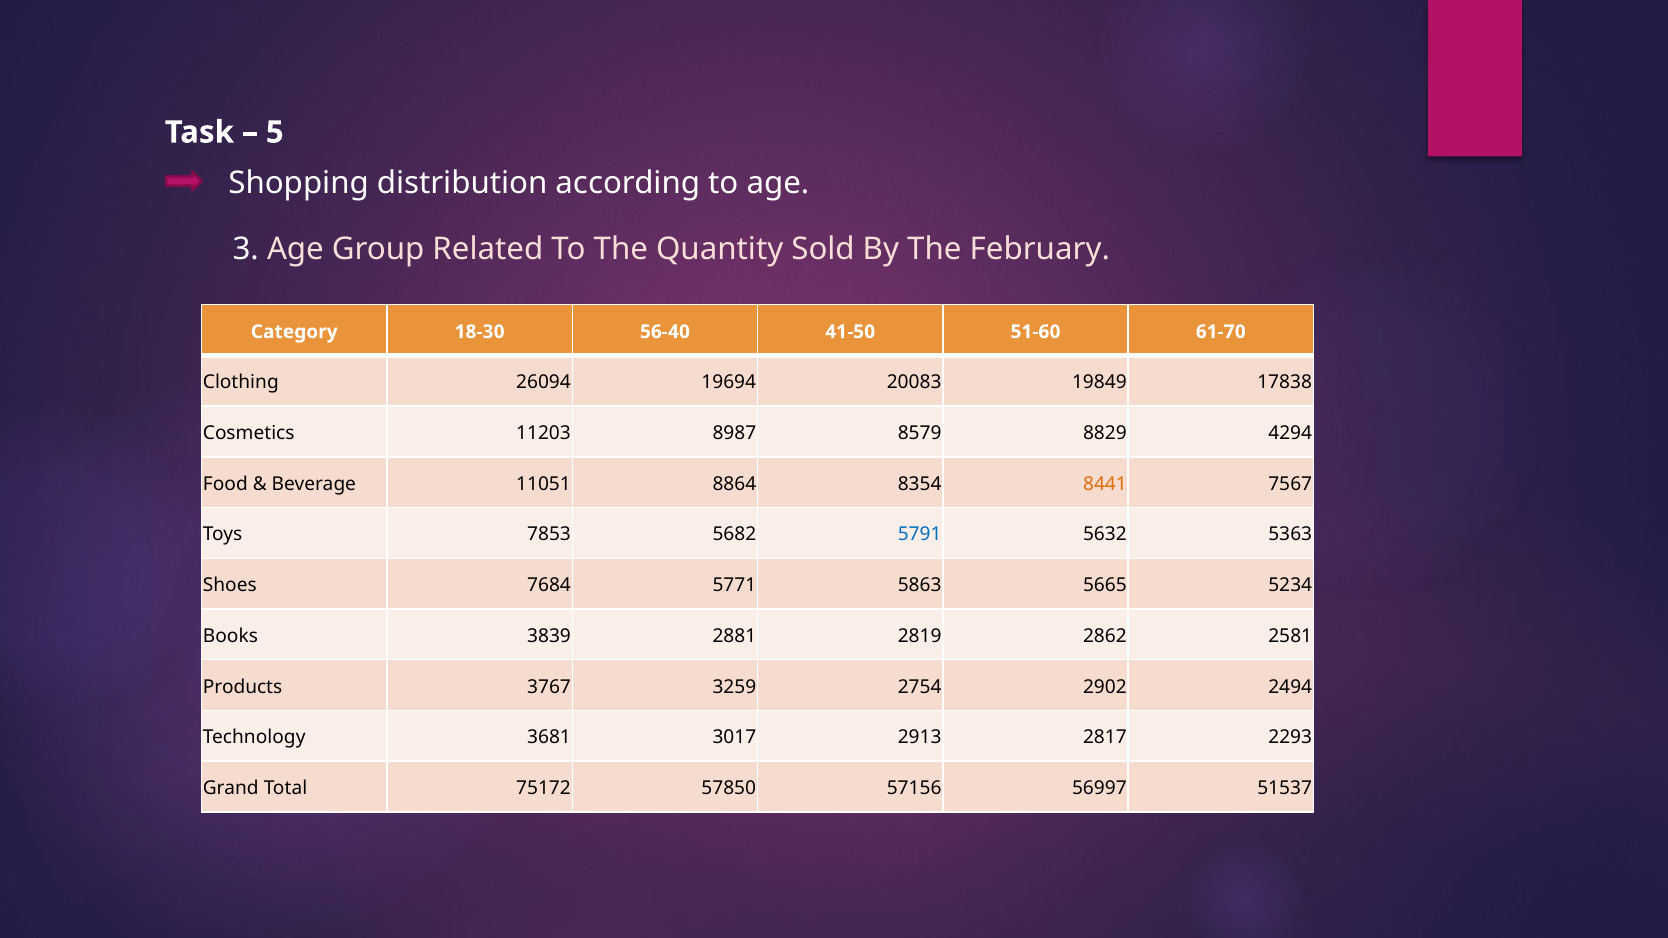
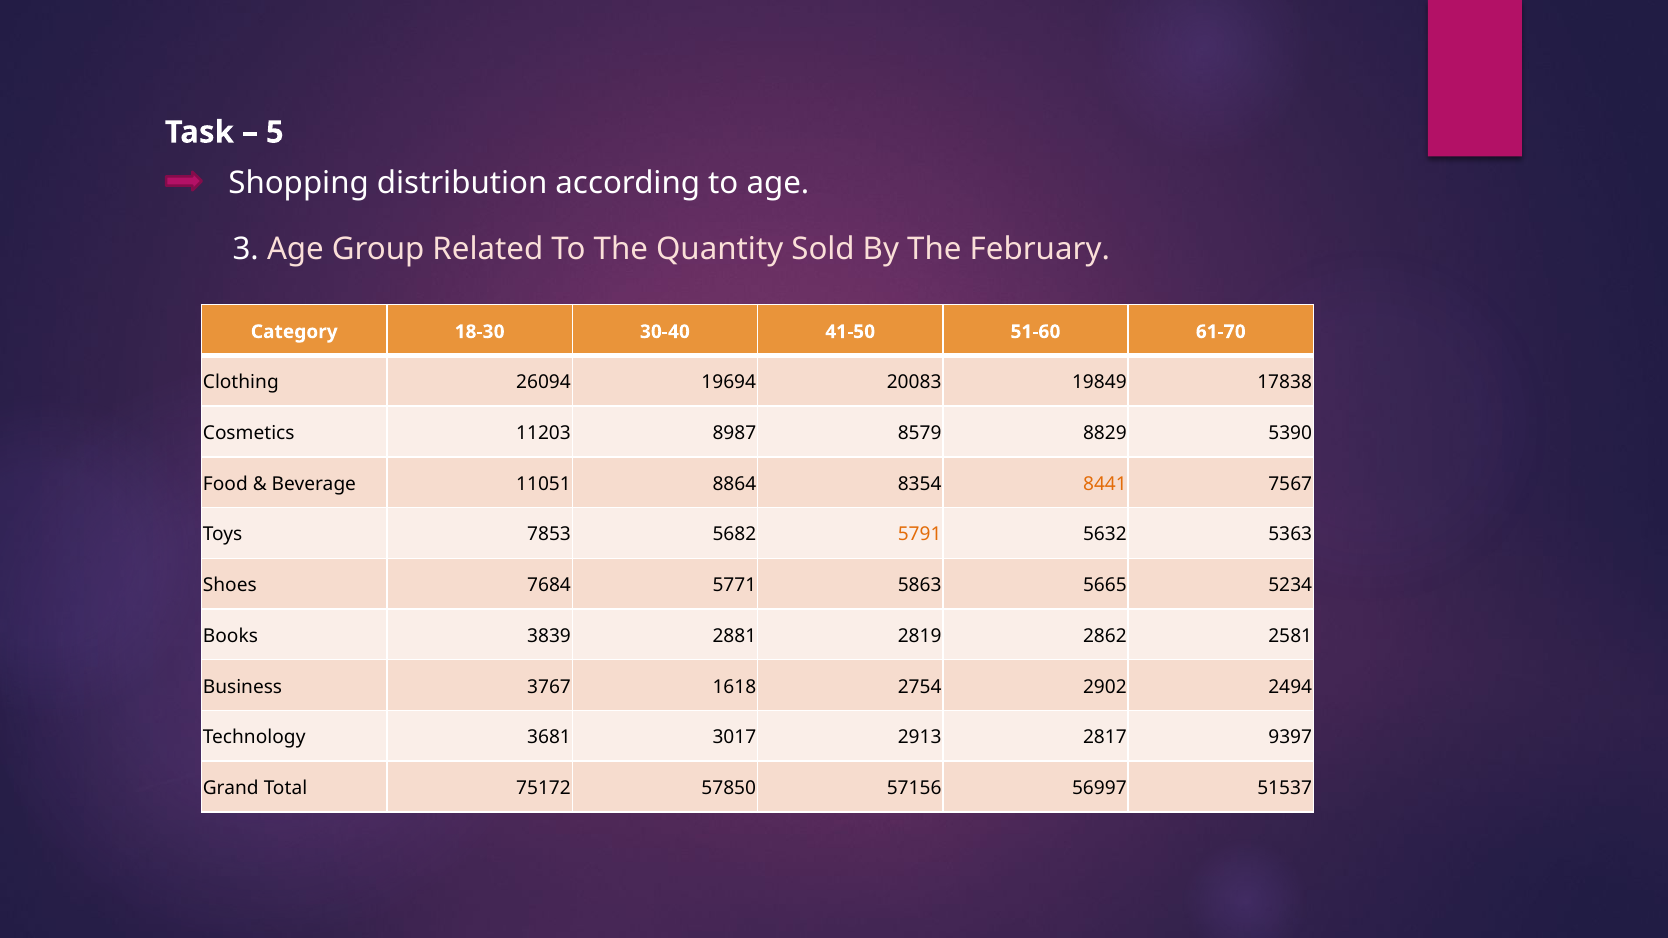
56-40: 56-40 -> 30-40
4294: 4294 -> 5390
5791 colour: blue -> orange
Products: Products -> Business
3259: 3259 -> 1618
2293: 2293 -> 9397
